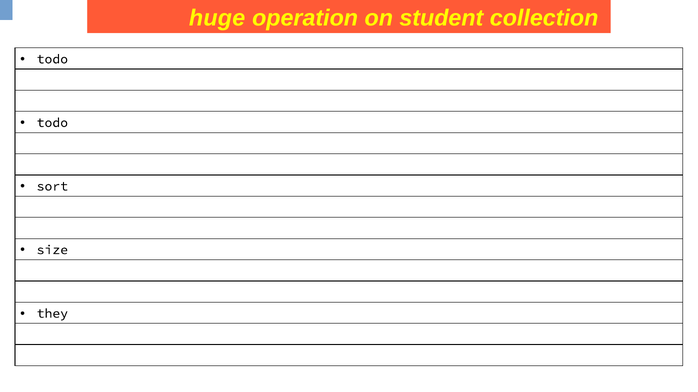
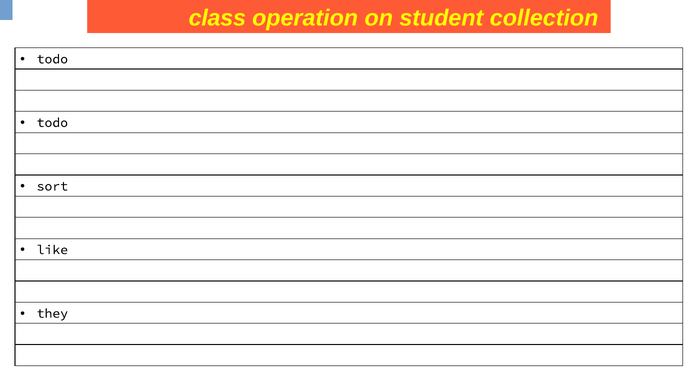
huge: huge -> class
size: size -> like
